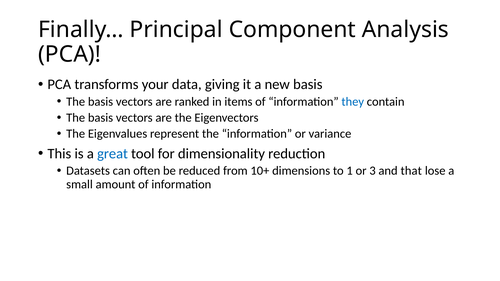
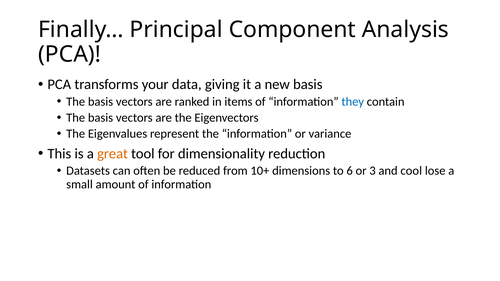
great colour: blue -> orange
1: 1 -> 6
that: that -> cool
